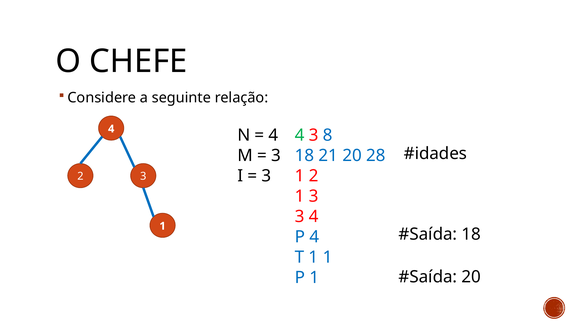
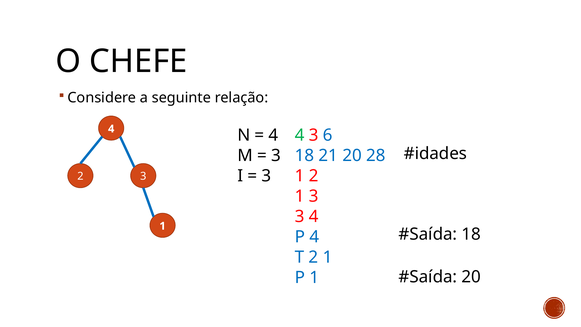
8: 8 -> 6
T 1: 1 -> 2
